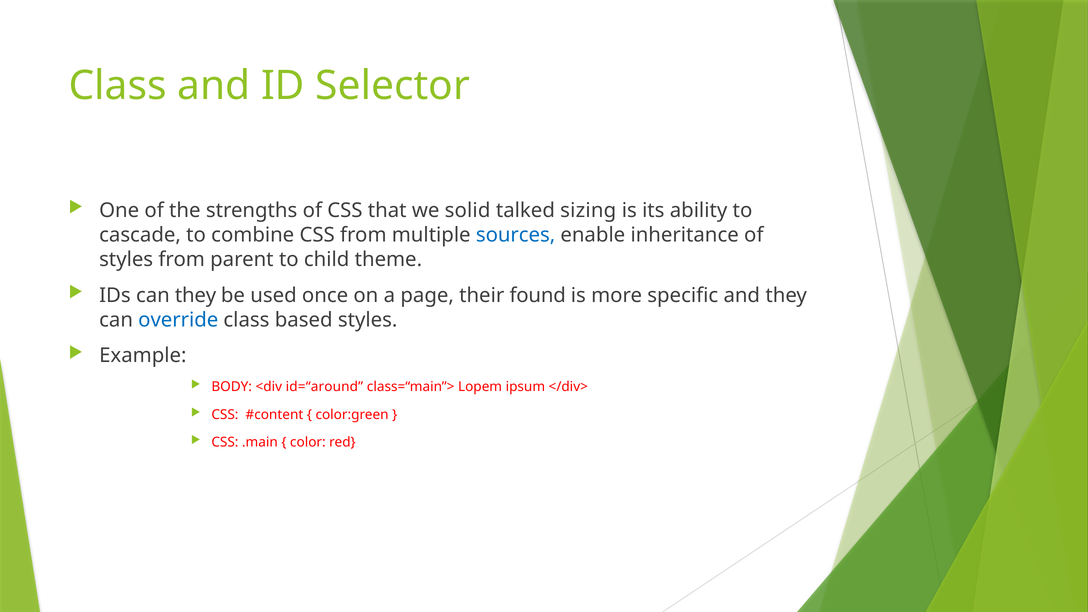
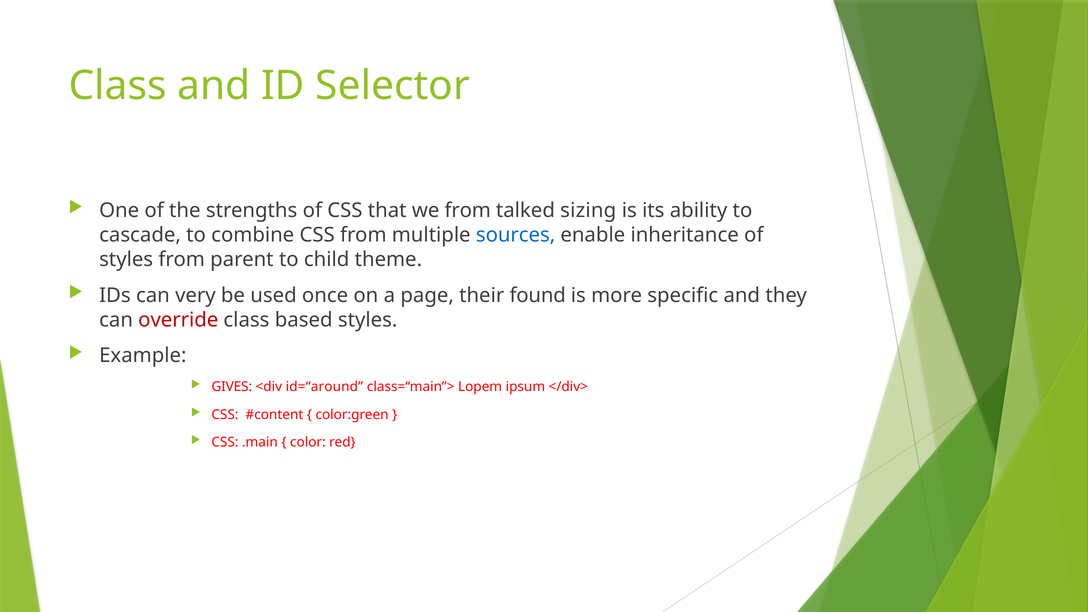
we solid: solid -> from
can they: they -> very
override colour: blue -> red
BODY: BODY -> GIVES
